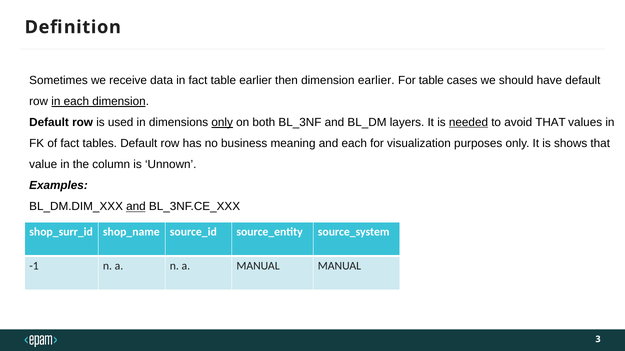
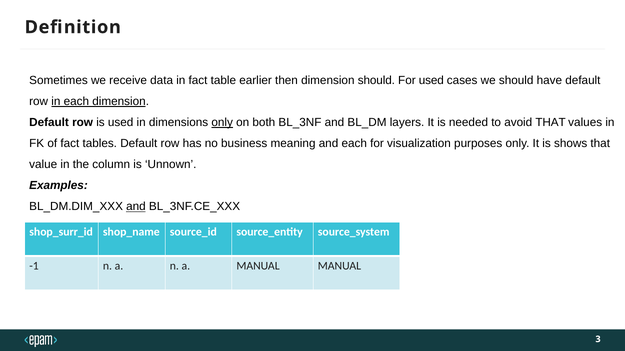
dimension earlier: earlier -> should
For table: table -> used
needed underline: present -> none
